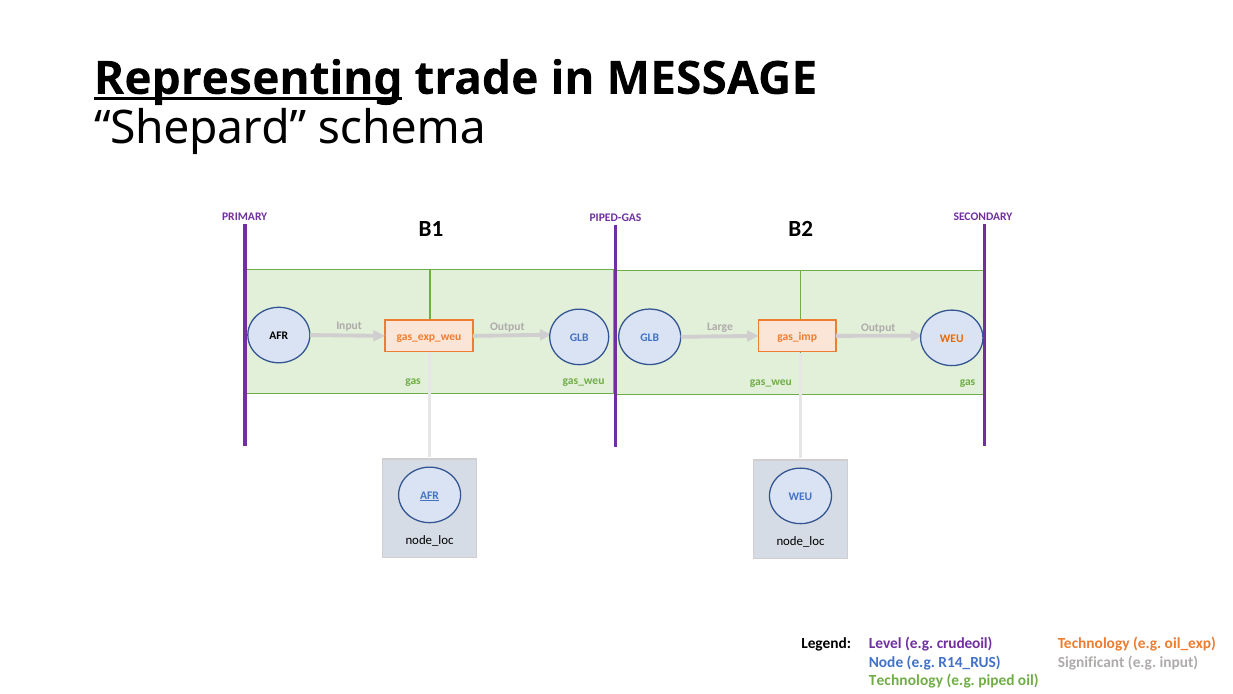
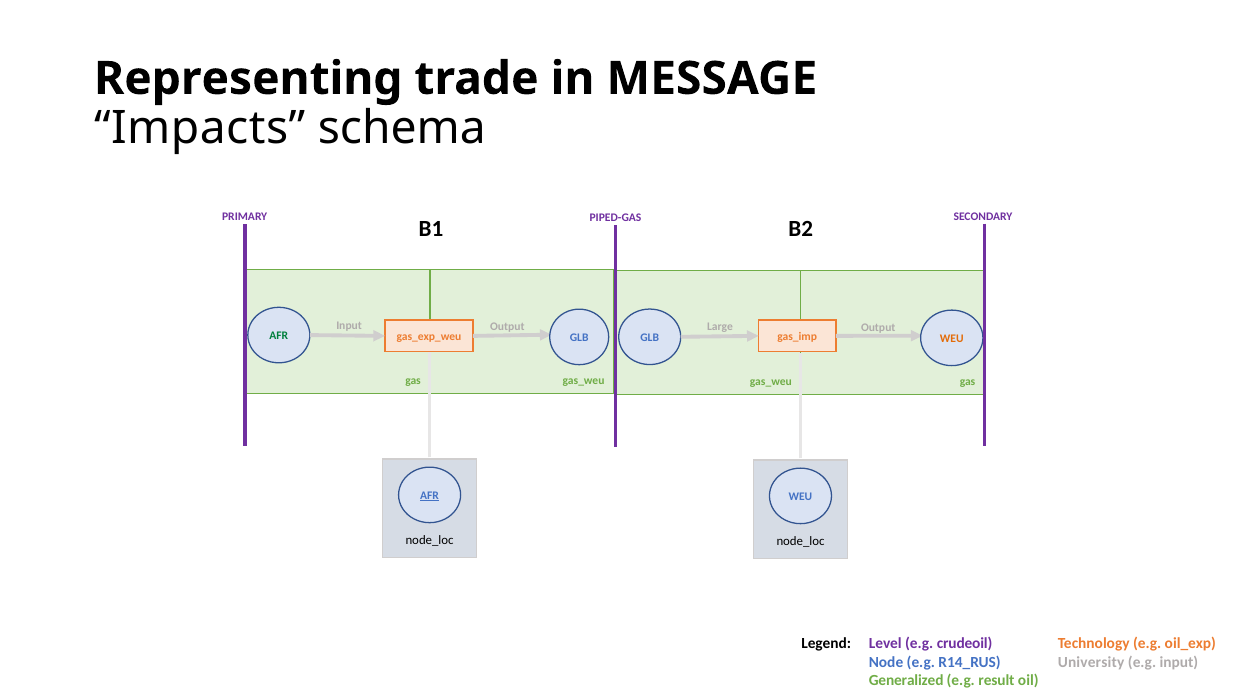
Representing underline: present -> none
Shepard: Shepard -> Impacts
AFR at (279, 336) colour: black -> green
Significant: Significant -> University
Technology at (906, 680): Technology -> Generalized
piped: piped -> result
